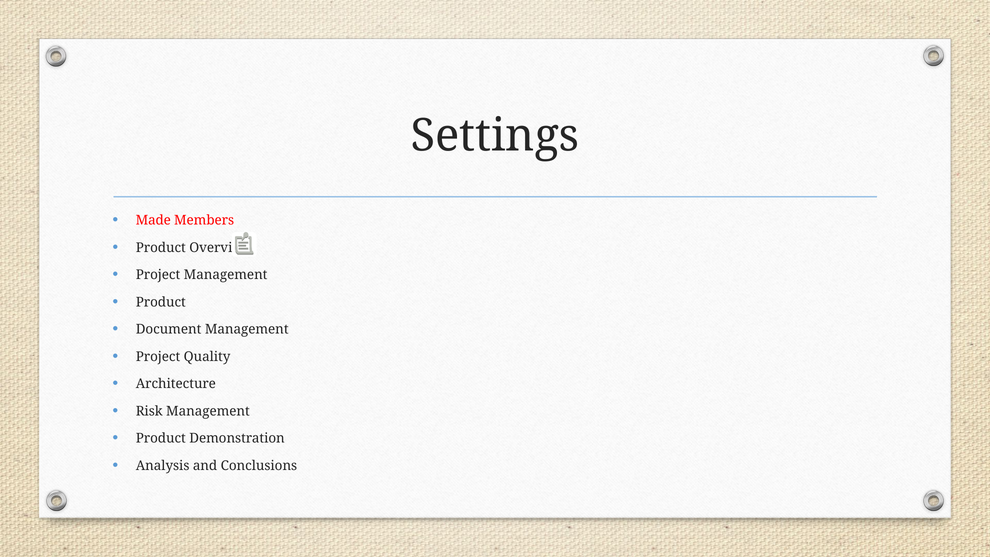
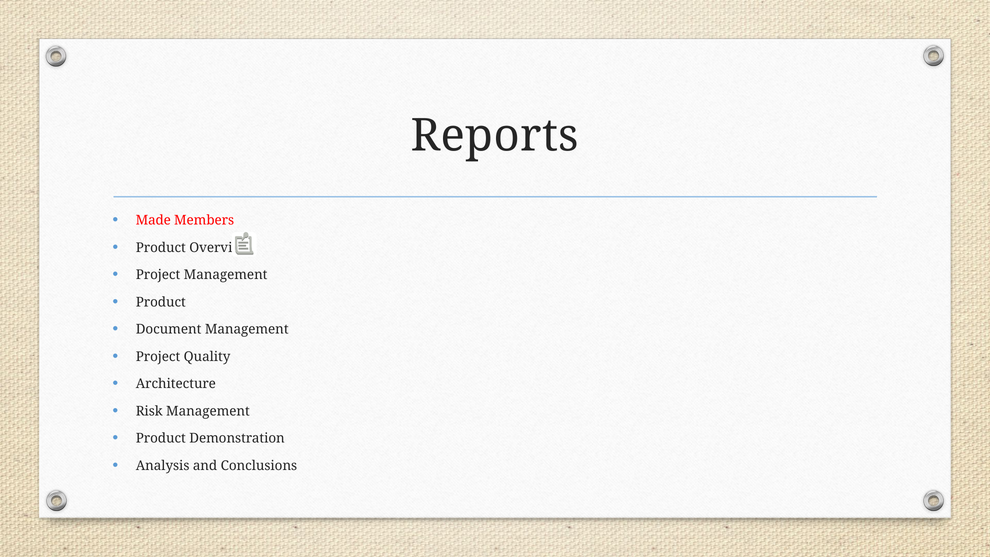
Settings: Settings -> Reports
